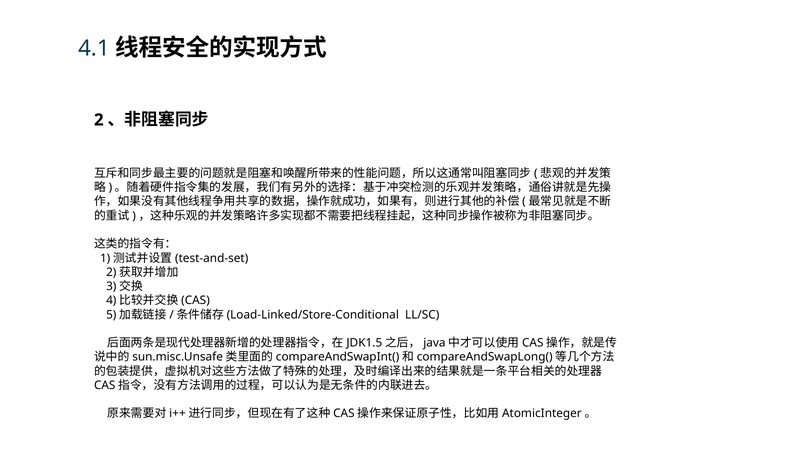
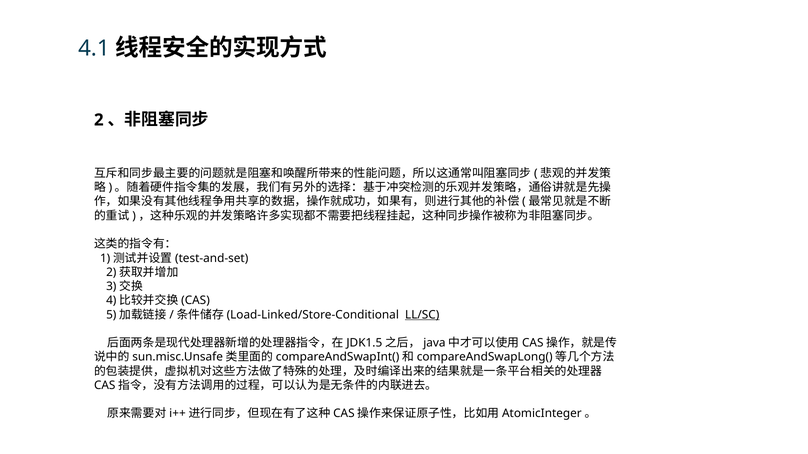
LL/SC underline: none -> present
